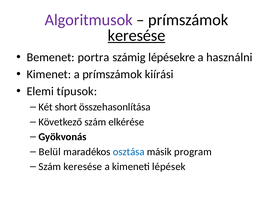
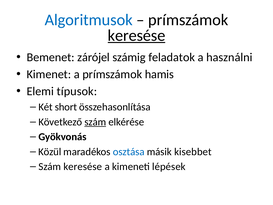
Algoritmusok colour: purple -> blue
portra: portra -> zárójel
lépésekre: lépésekre -> feladatok
kiírási: kiírási -> hamis
szám at (95, 122) underline: none -> present
Belül: Belül -> Közül
program: program -> kisebbet
